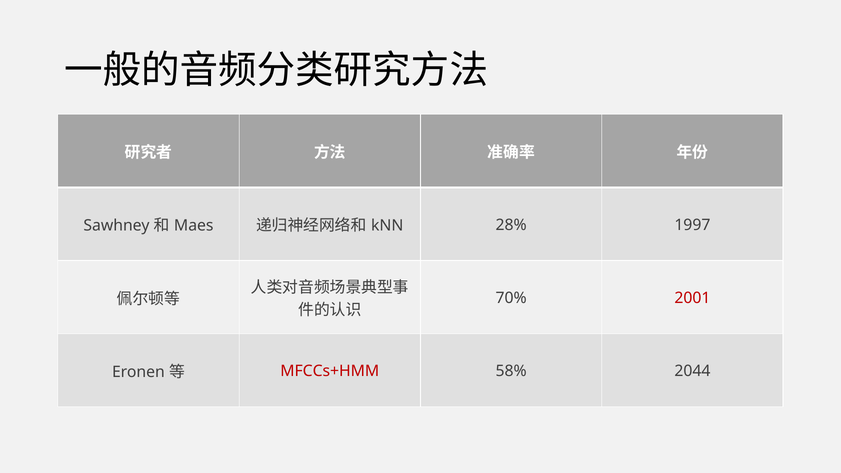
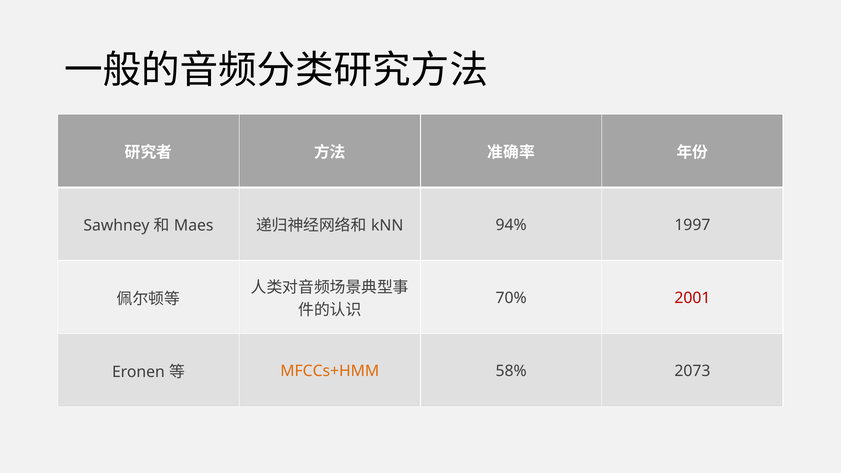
28%: 28% -> 94%
MFCCs+HMM colour: red -> orange
2044: 2044 -> 2073
